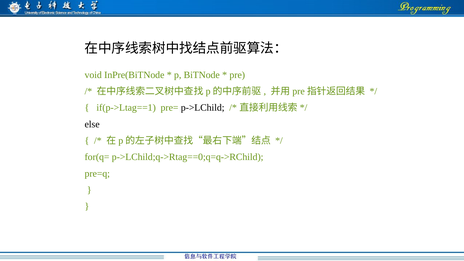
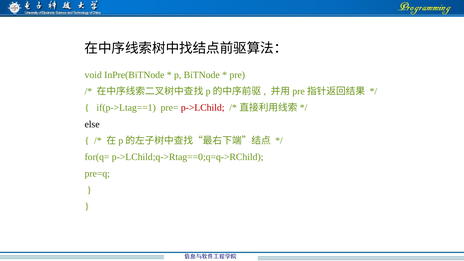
p->LChild colour: black -> red
